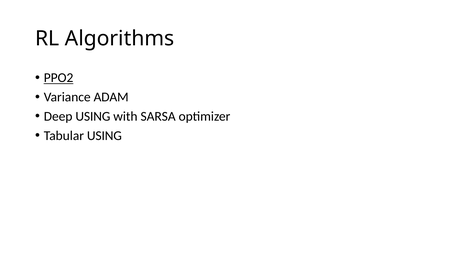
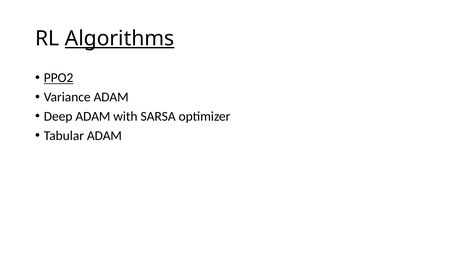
Algorithms underline: none -> present
Deep USING: USING -> ADAM
Tabular USING: USING -> ADAM
